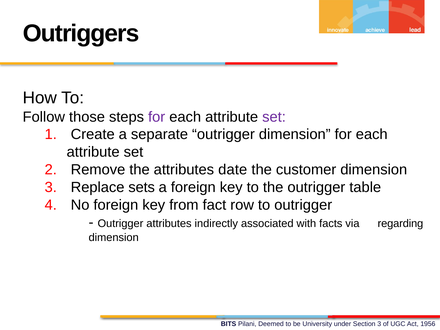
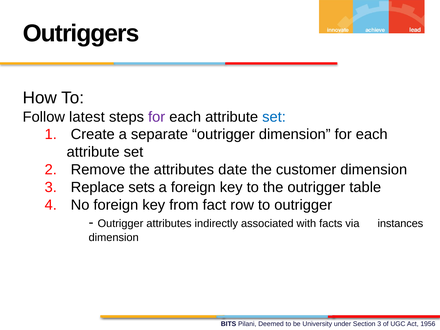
those: those -> latest
set at (274, 117) colour: purple -> blue
regarding: regarding -> instances
